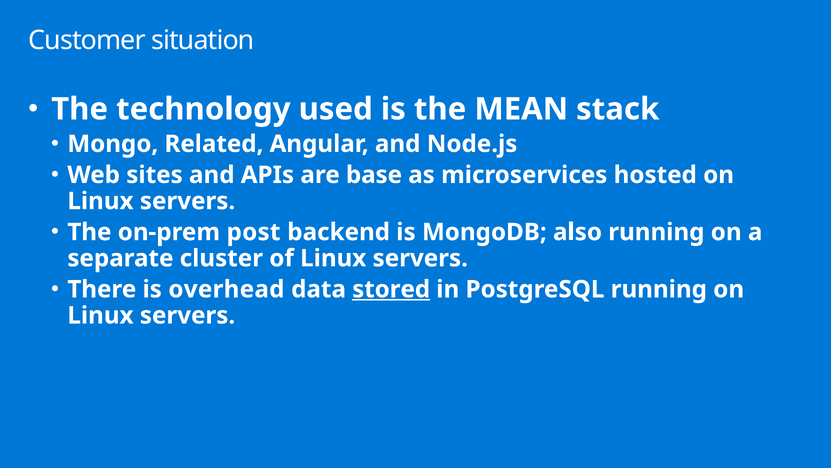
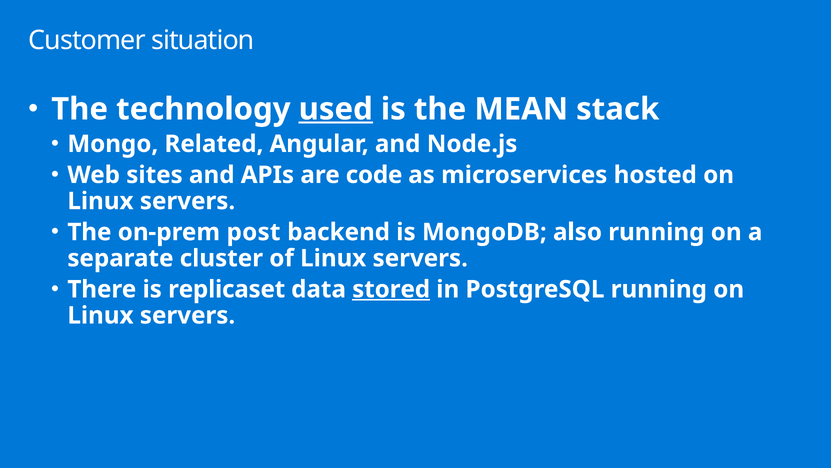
used underline: none -> present
base: base -> code
overhead: overhead -> replicaset
